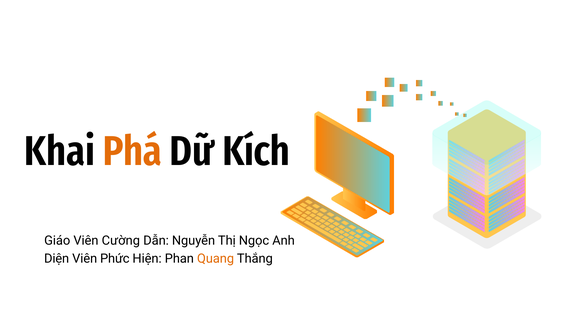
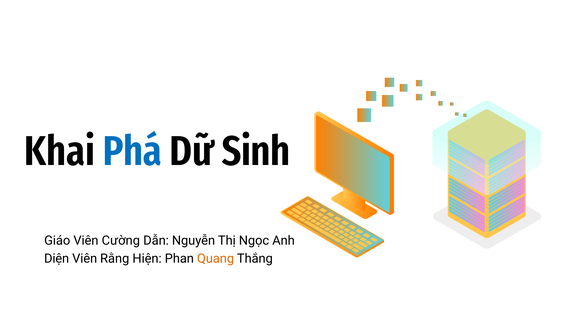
Phá colour: orange -> blue
Kích: Kích -> Sinh
Phức: Phức -> Rằng
